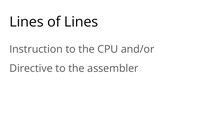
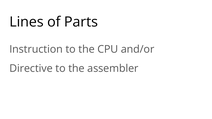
of Lines: Lines -> Parts
